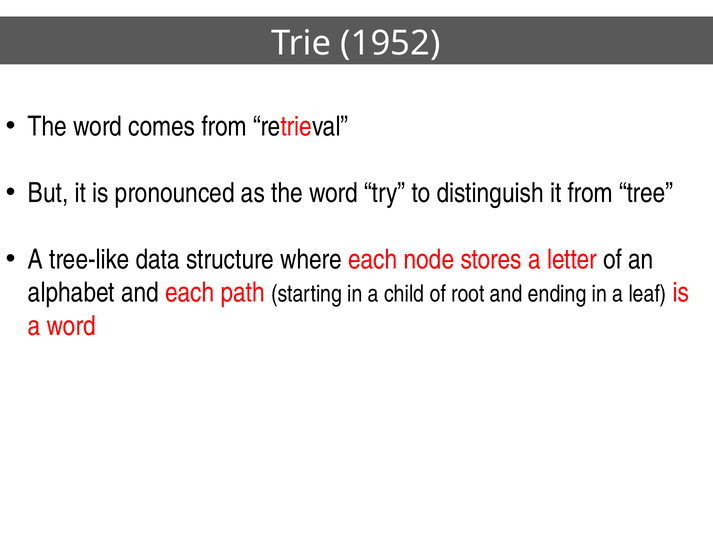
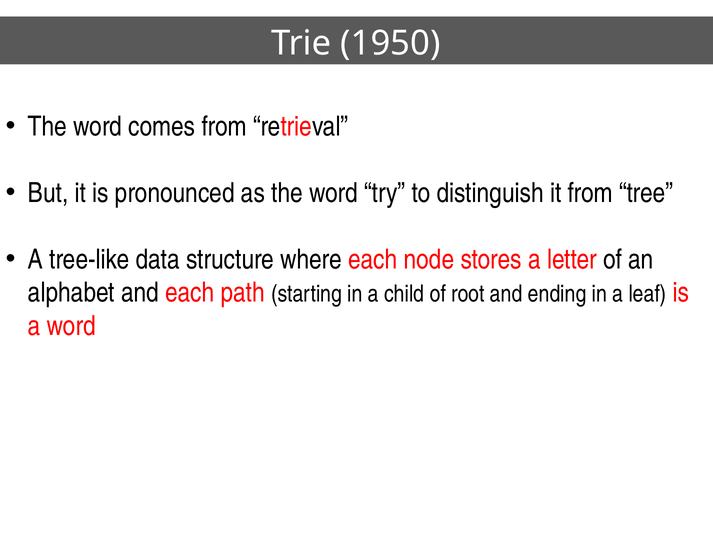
1952: 1952 -> 1950
